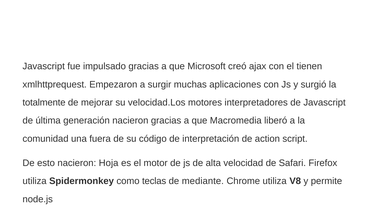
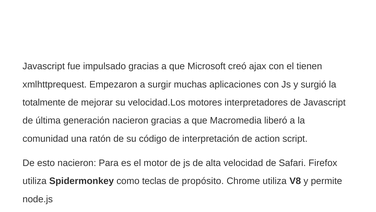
fuera: fuera -> ratón
Hoja: Hoja -> Para
mediante: mediante -> propósito
